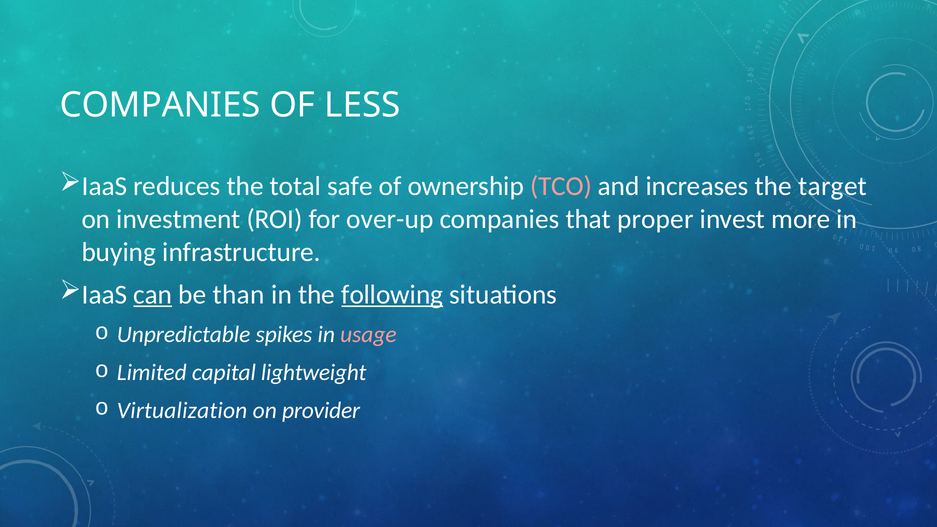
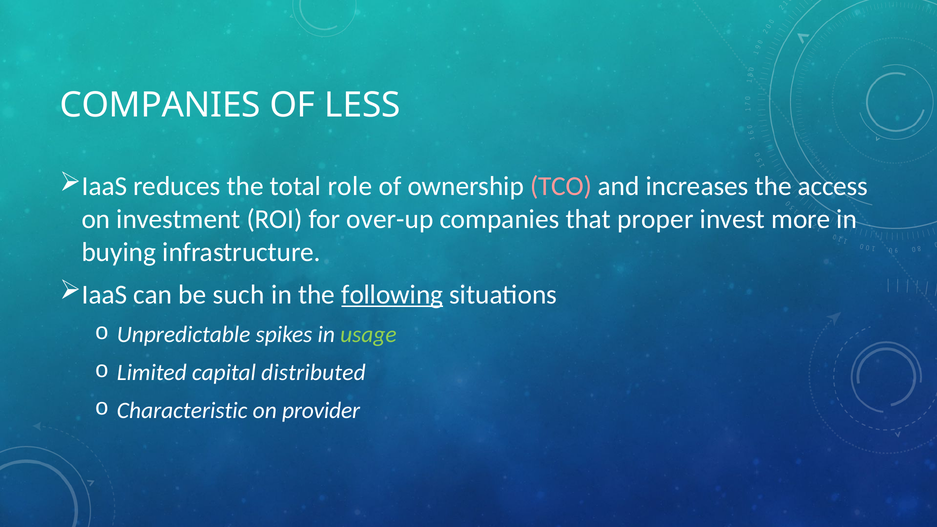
safe: safe -> role
target: target -> access
can underline: present -> none
than: than -> such
usage colour: pink -> light green
lightweight: lightweight -> distributed
Virtualization: Virtualization -> Characteristic
